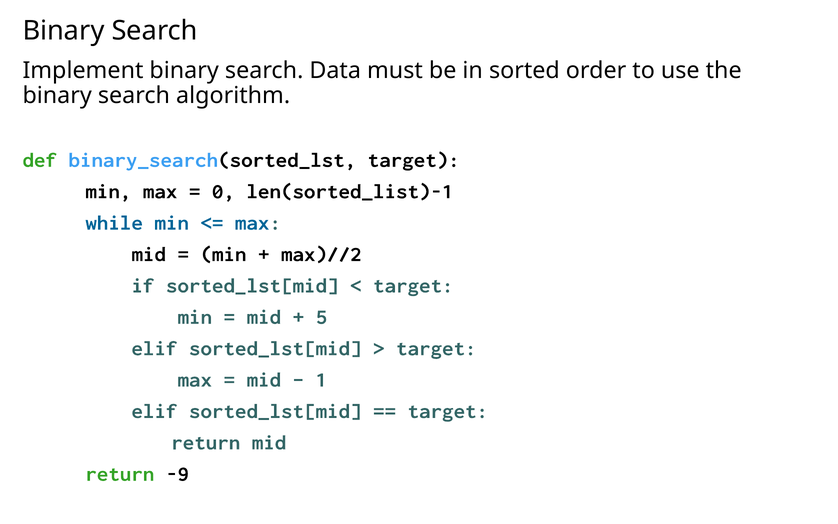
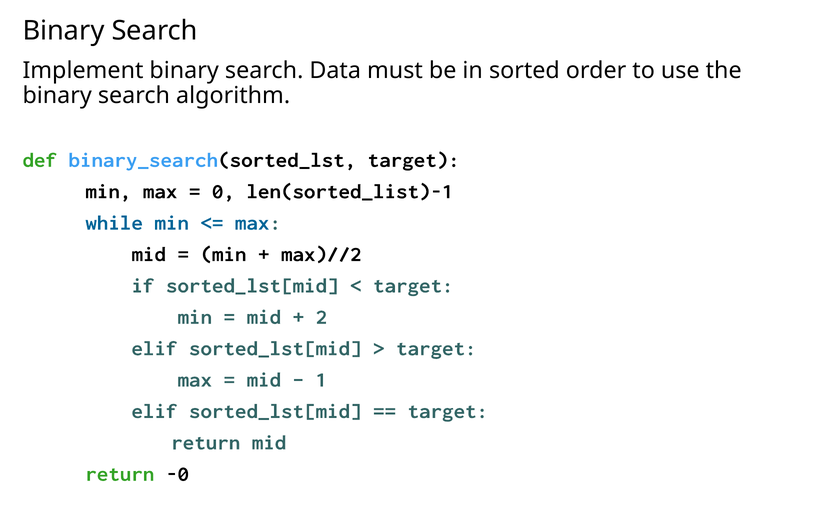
5: 5 -> 2
-9: -9 -> -0
